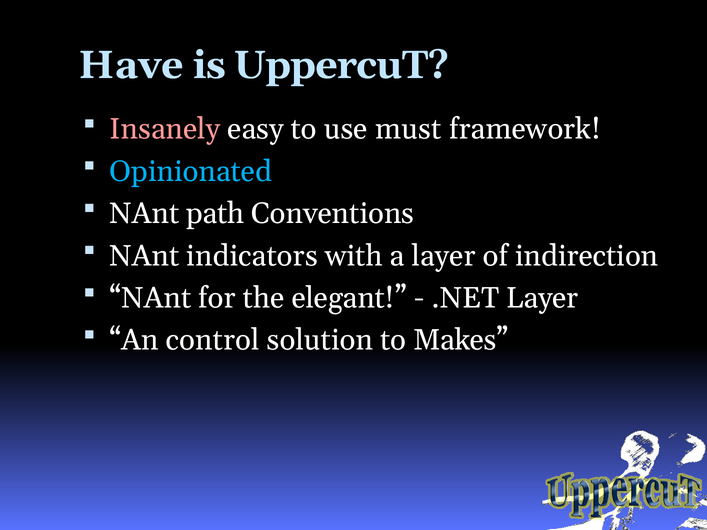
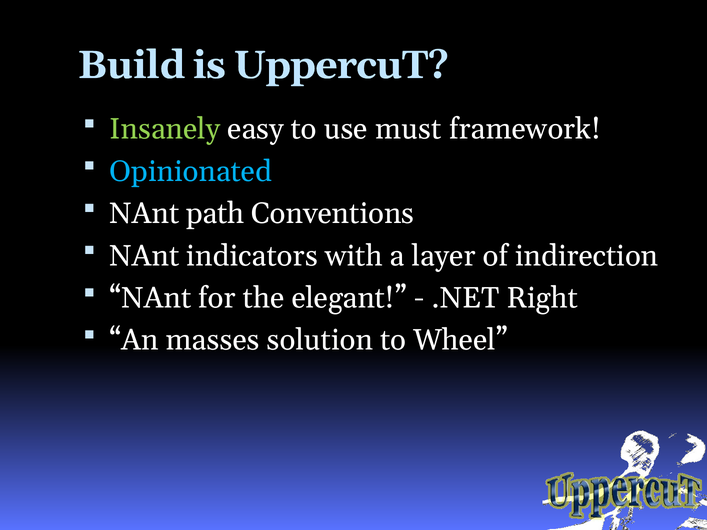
Have: Have -> Build
Insanely colour: pink -> light green
.NET Layer: Layer -> Right
control: control -> masses
Makes: Makes -> Wheel
